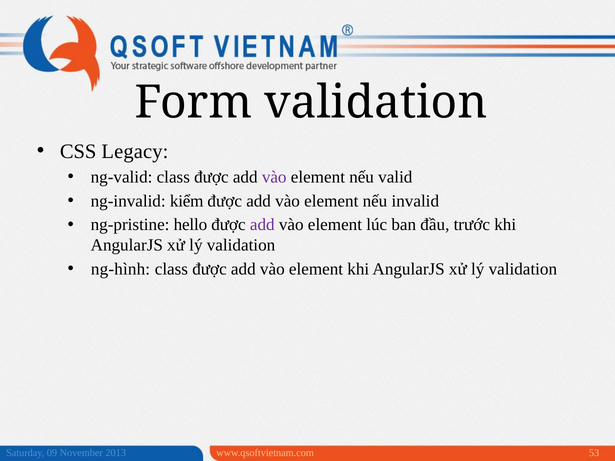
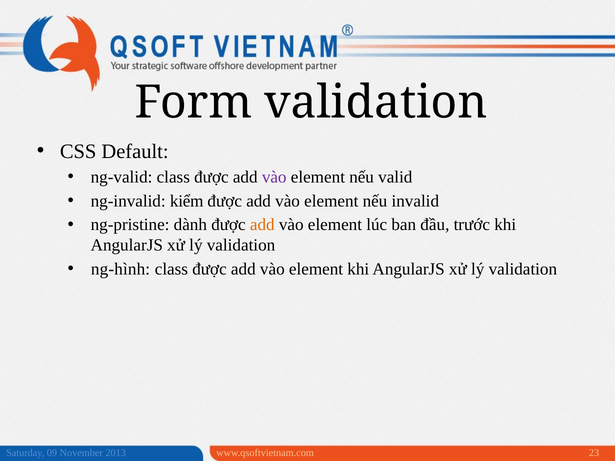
Legacy: Legacy -> Default
hello: hello -> dành
add at (262, 225) colour: purple -> orange
53: 53 -> 23
